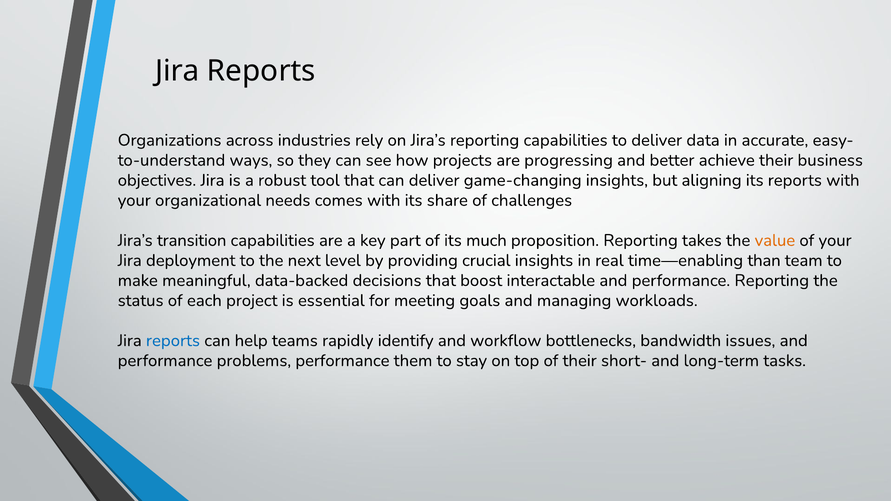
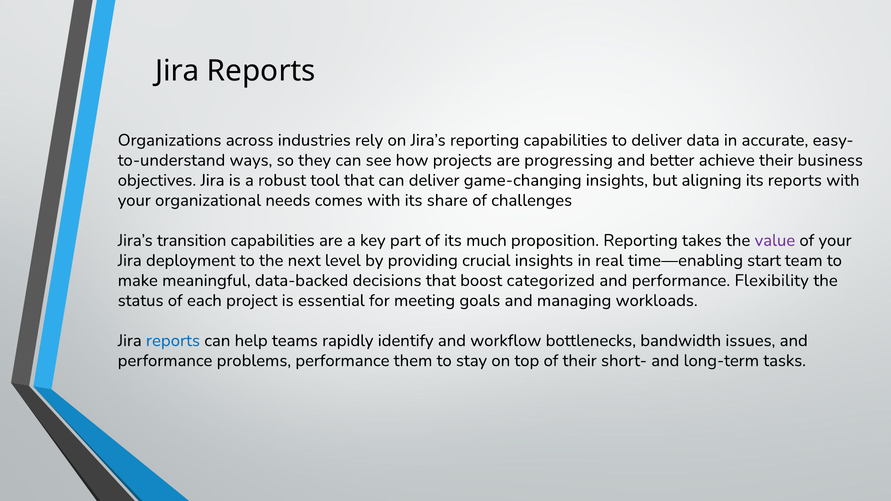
value colour: orange -> purple
than: than -> start
interactable: interactable -> categorized
performance Reporting: Reporting -> Flexibility
